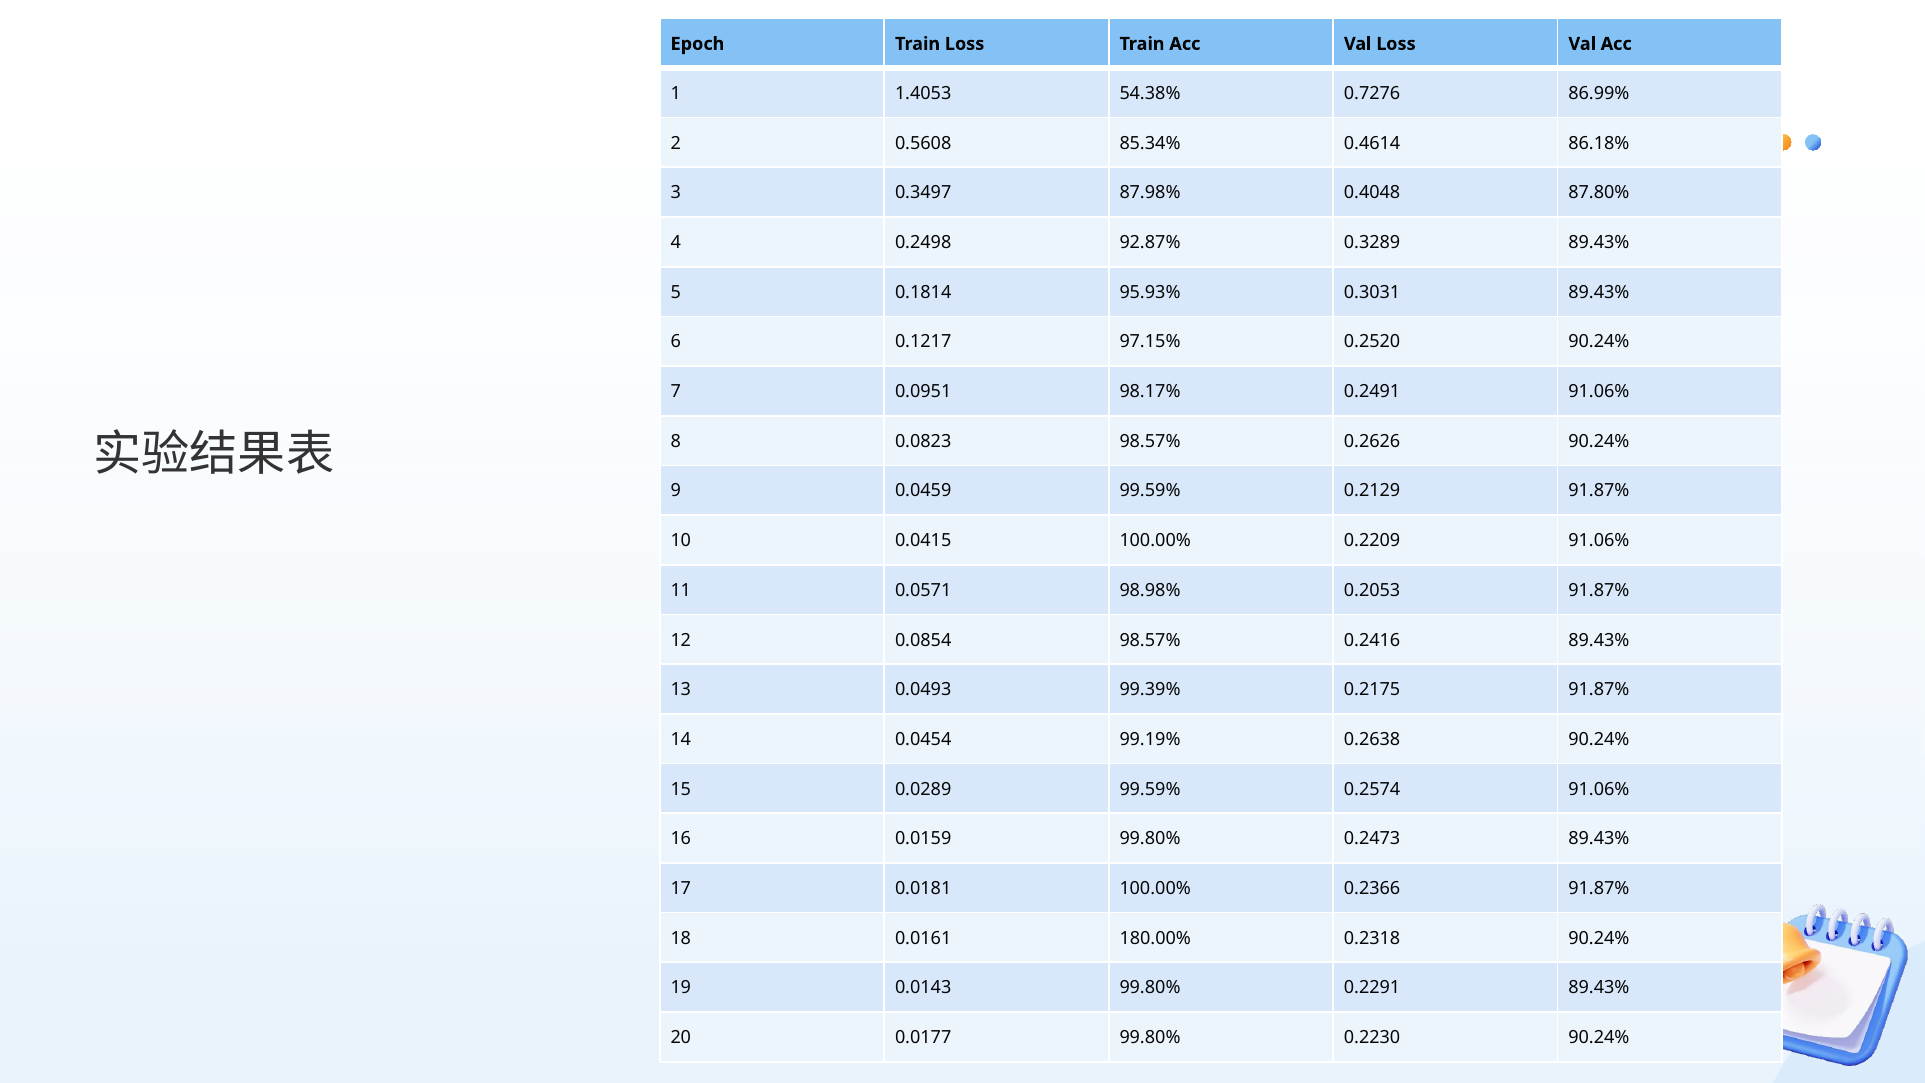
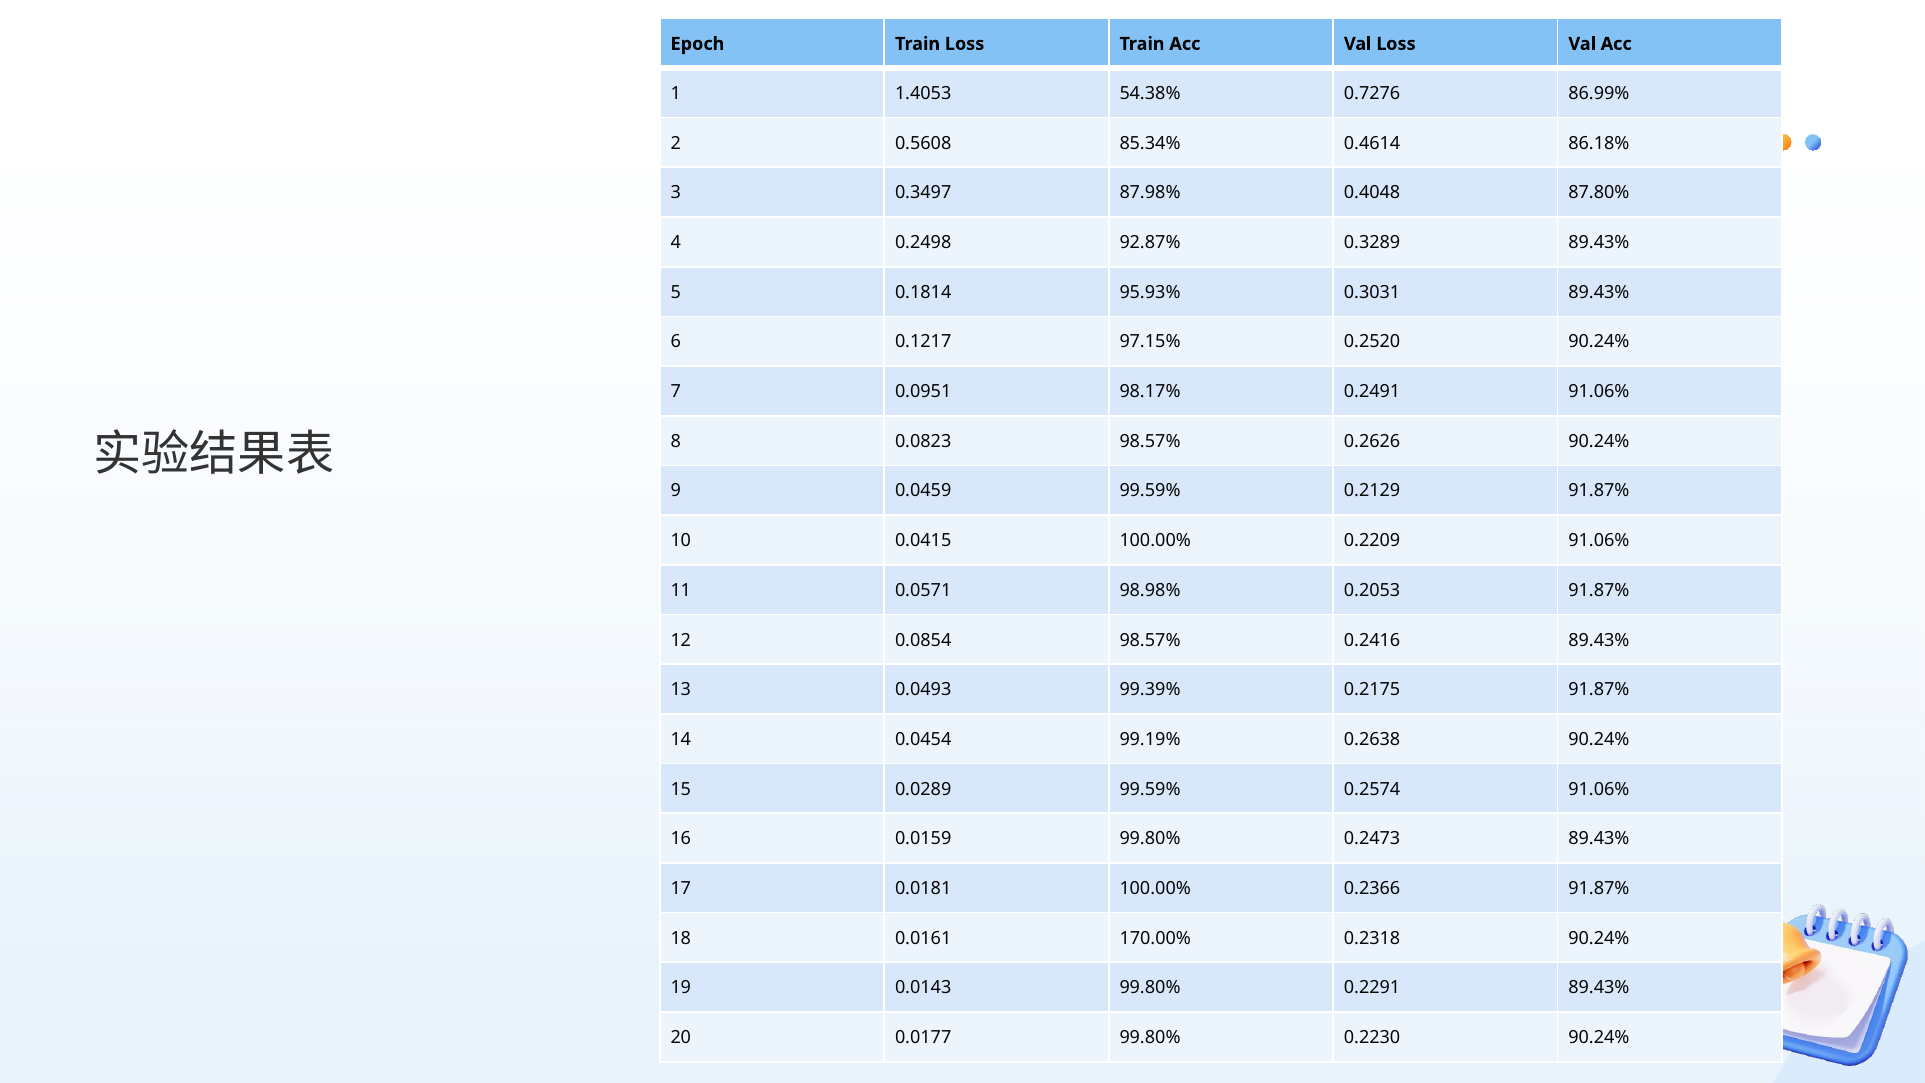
180.00%: 180.00% -> 170.00%
